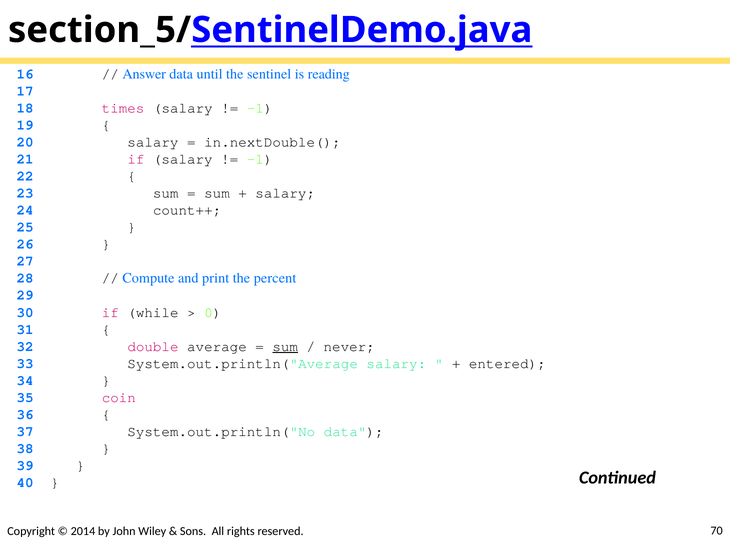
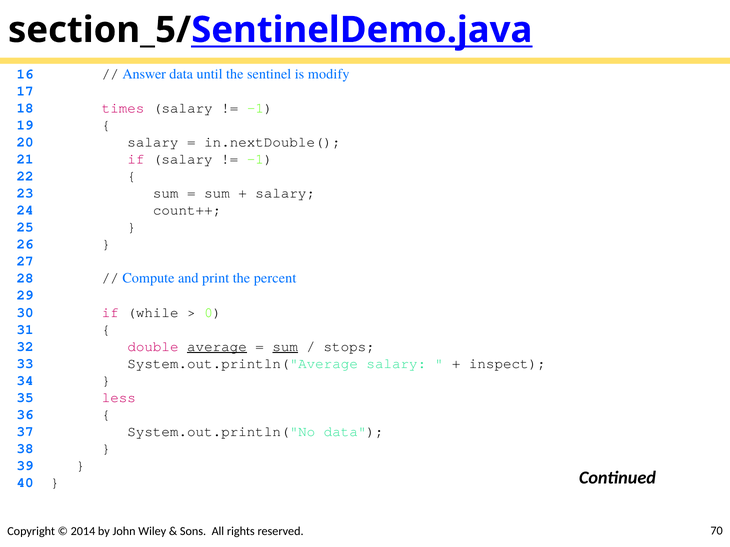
reading: reading -> modify
average underline: none -> present
never: never -> stops
entered: entered -> inspect
coin: coin -> less
